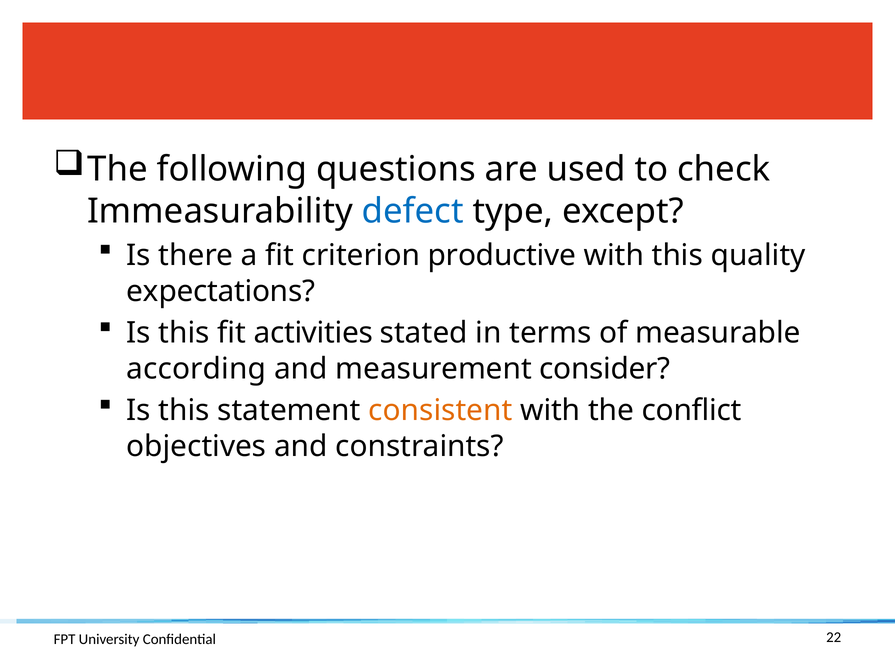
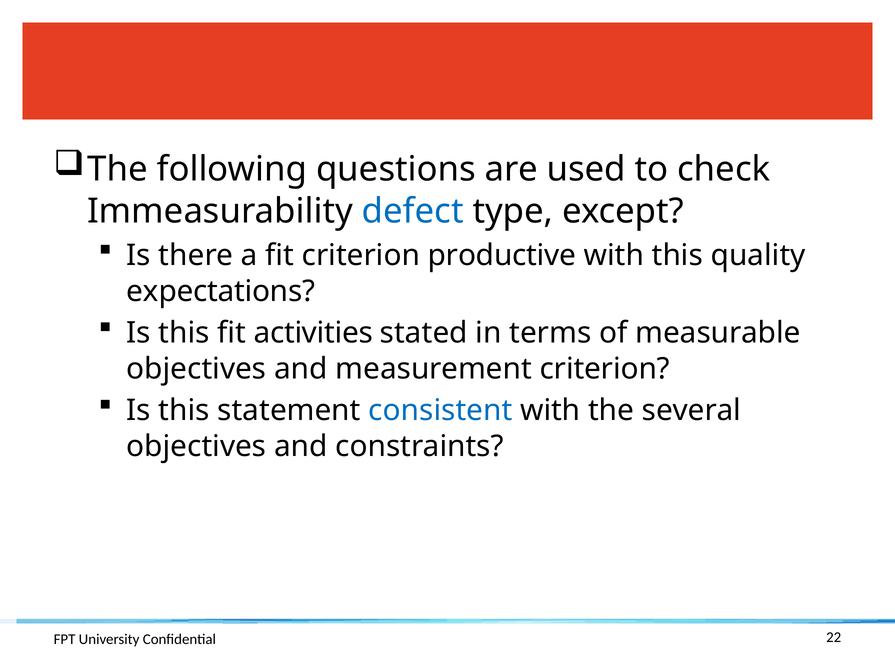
according at (196, 369): according -> objectives
measurement consider: consider -> criterion
consistent colour: orange -> blue
conflict: conflict -> several
